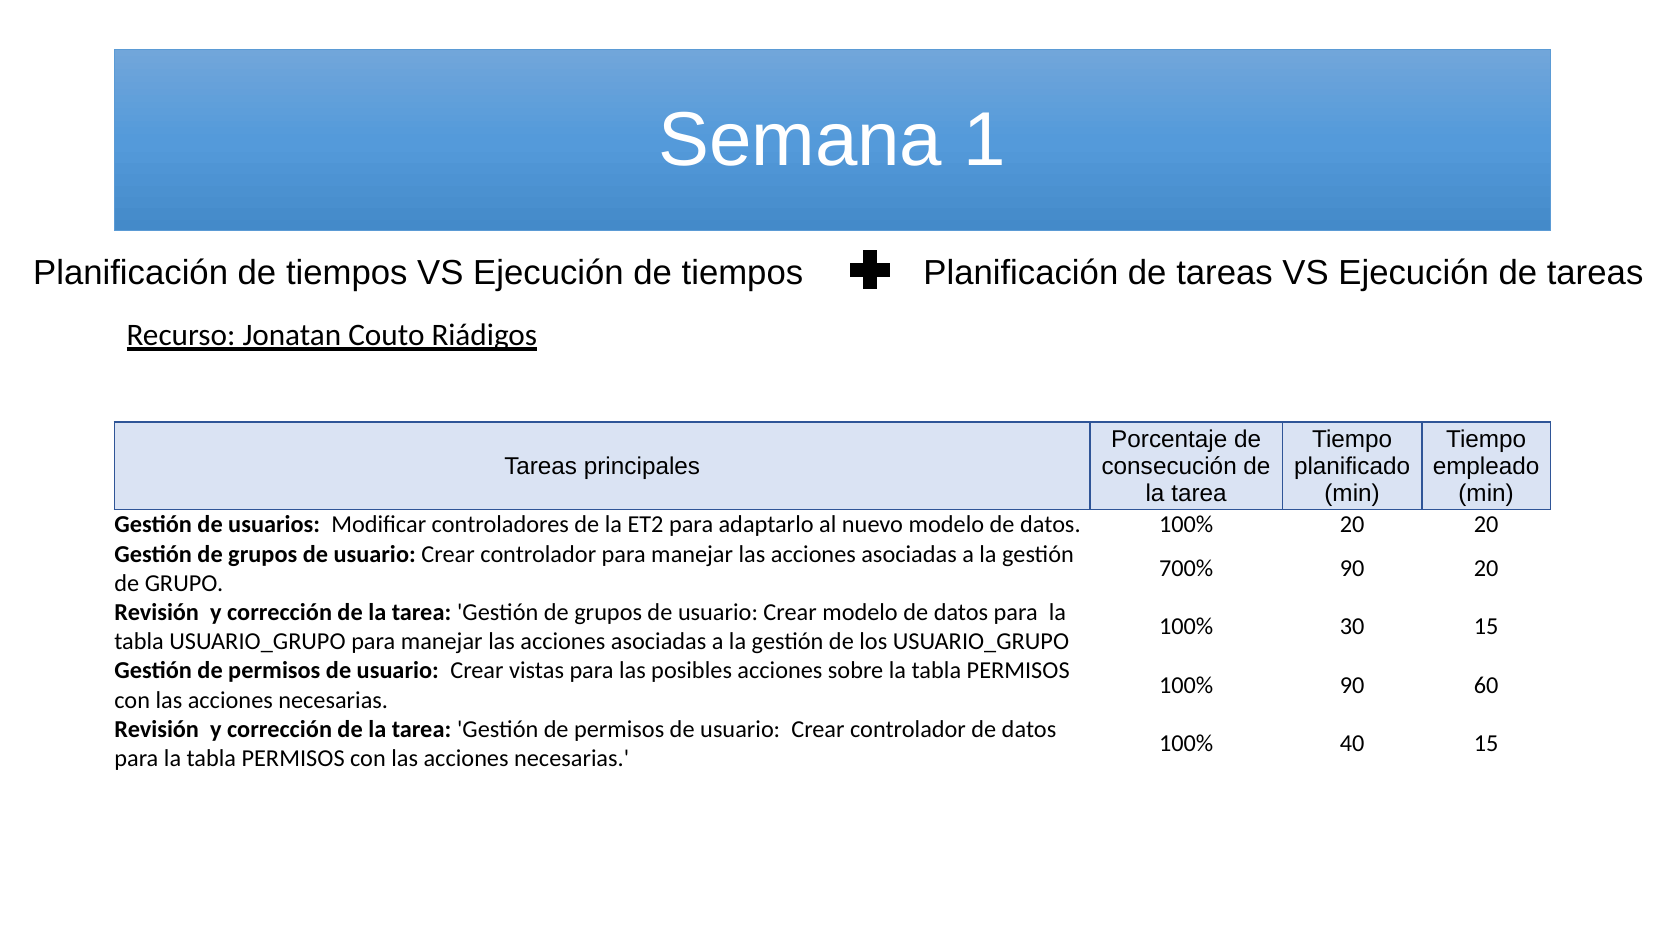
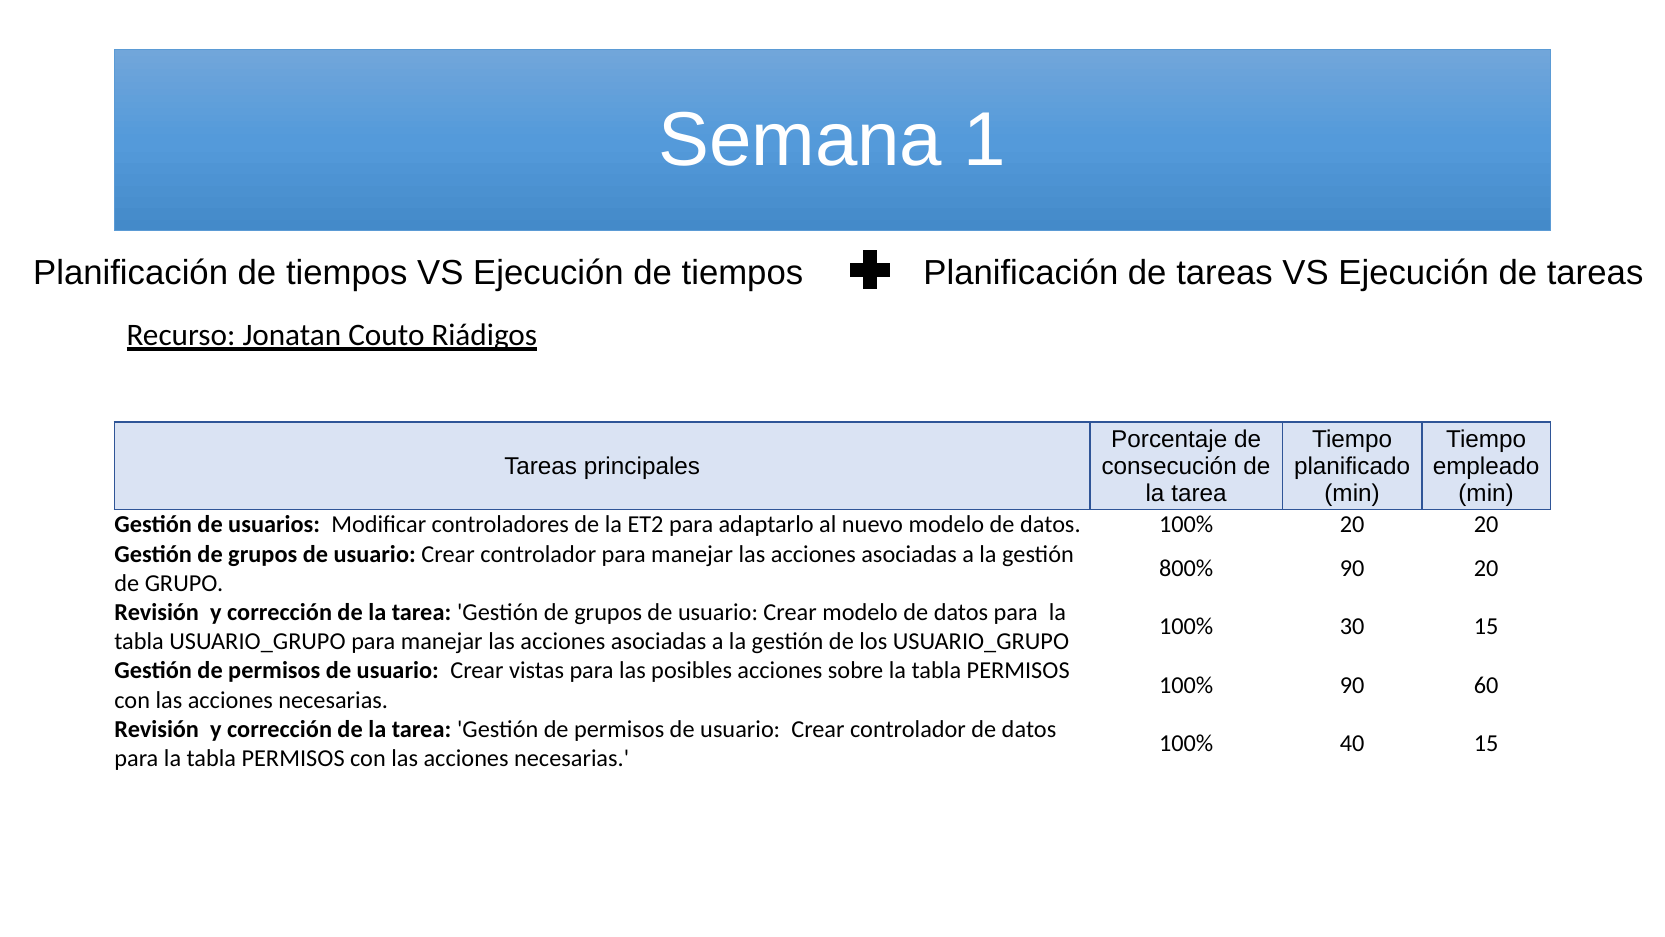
700%: 700% -> 800%
